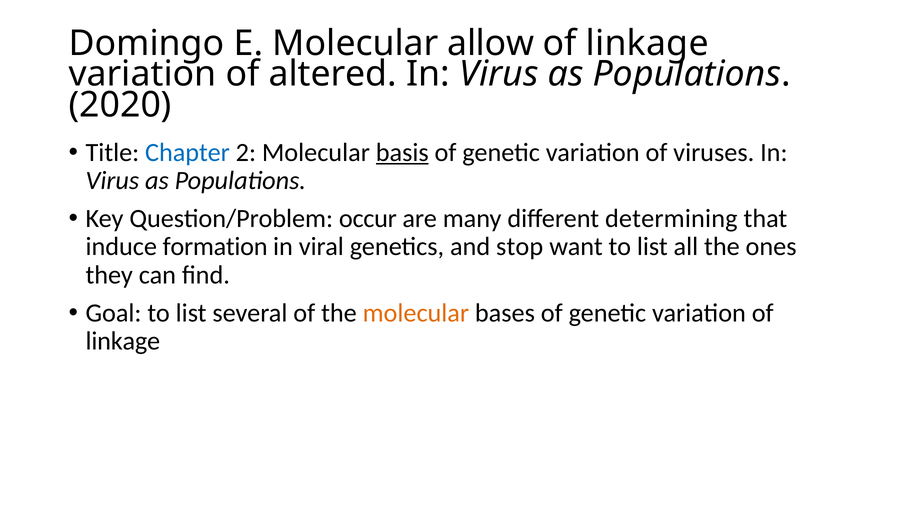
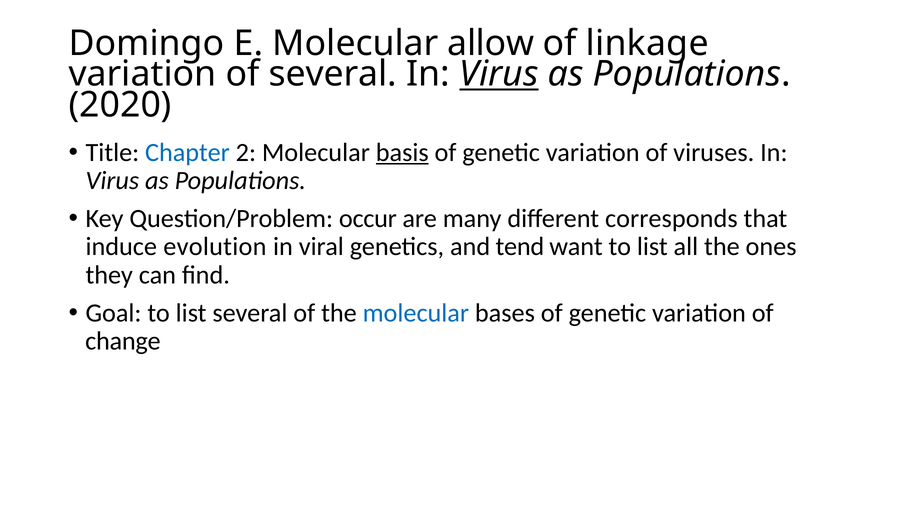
of altered: altered -> several
Virus at (499, 74) underline: none -> present
determining: determining -> corresponds
formation: formation -> evolution
stop: stop -> tend
molecular at (416, 313) colour: orange -> blue
linkage at (123, 341): linkage -> change
